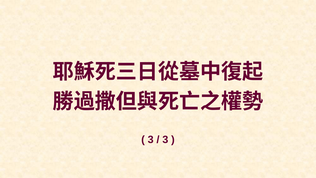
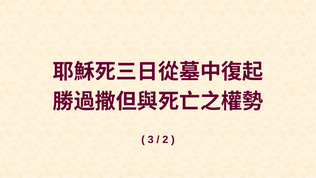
3 at (165, 139): 3 -> 2
